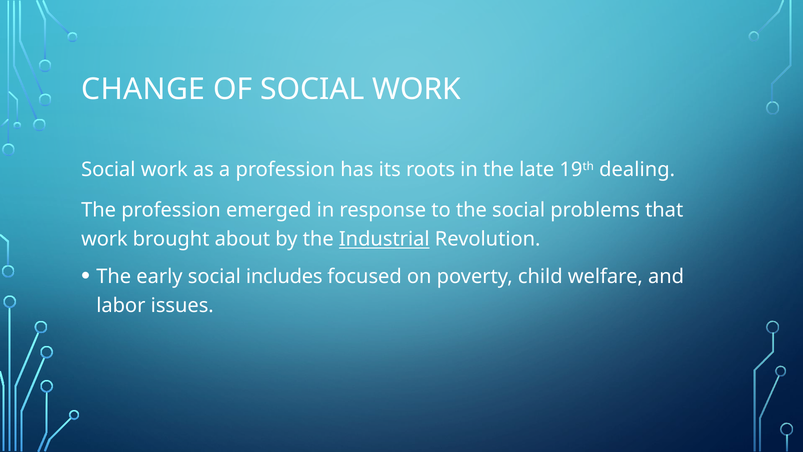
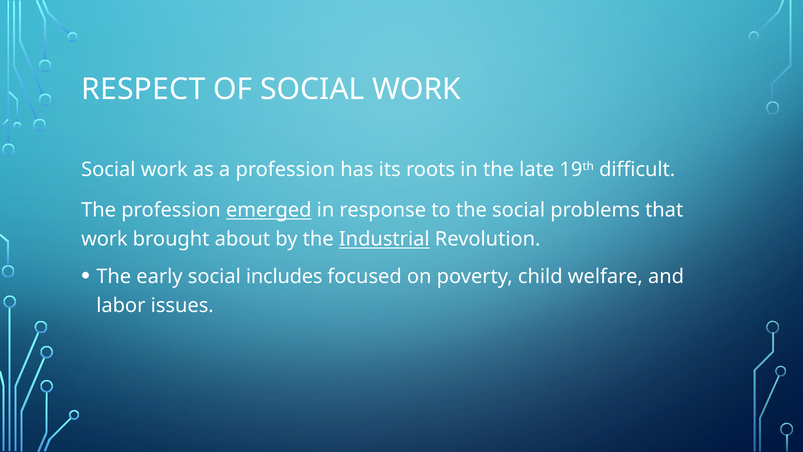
CHANGE: CHANGE -> RESPECT
dealing: dealing -> difficult
emerged underline: none -> present
